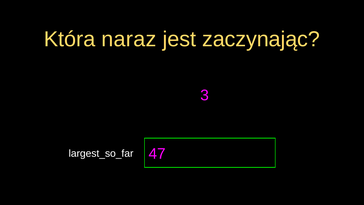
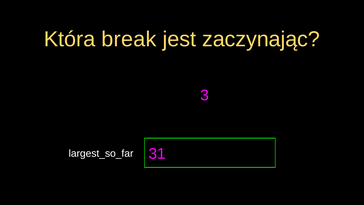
naraz: naraz -> break
47: 47 -> 31
